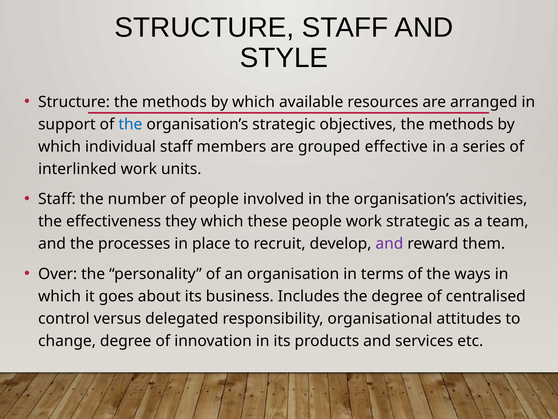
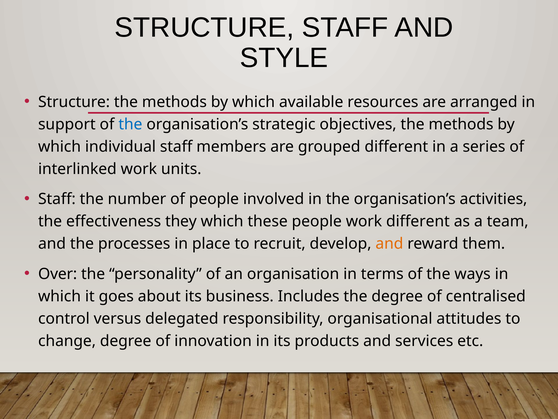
grouped effective: effective -> different
work strategic: strategic -> different
and at (389, 243) colour: purple -> orange
